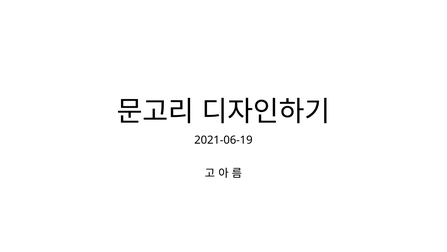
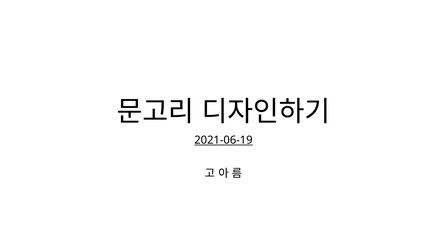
2021-06-19 underline: none -> present
